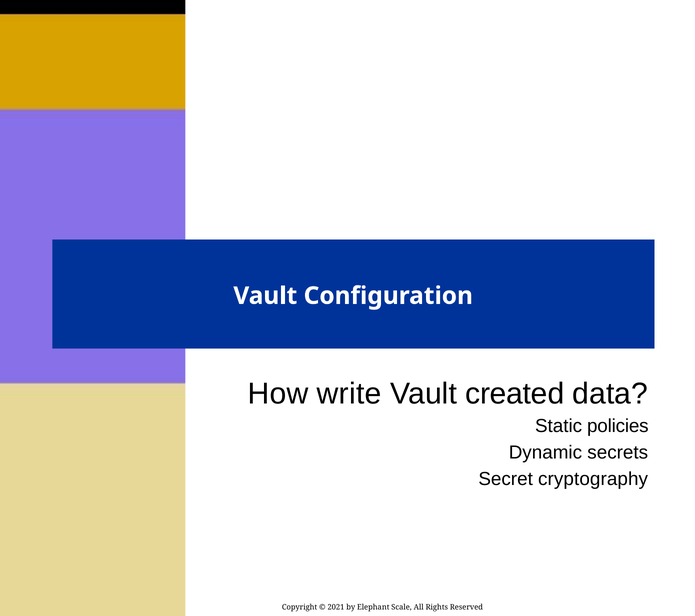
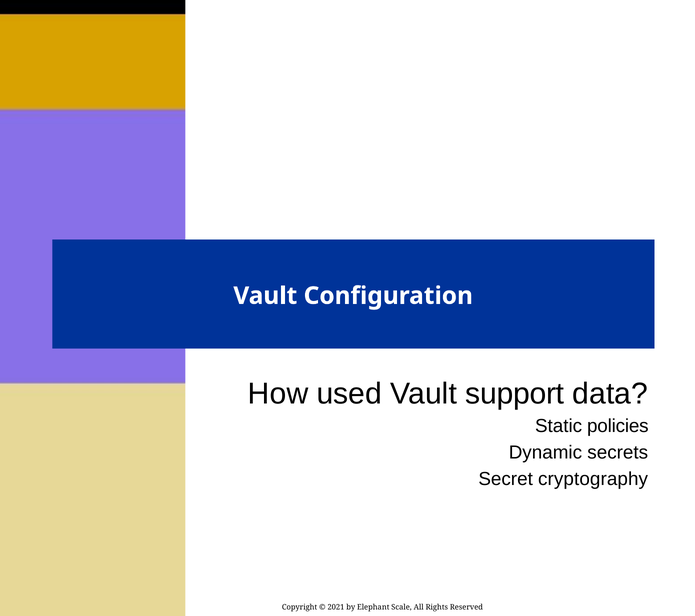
write: write -> used
created: created -> support
